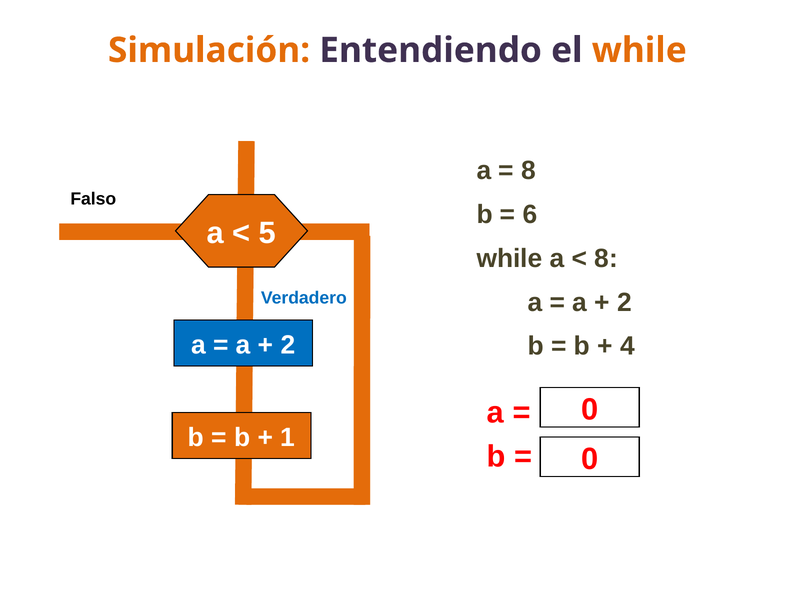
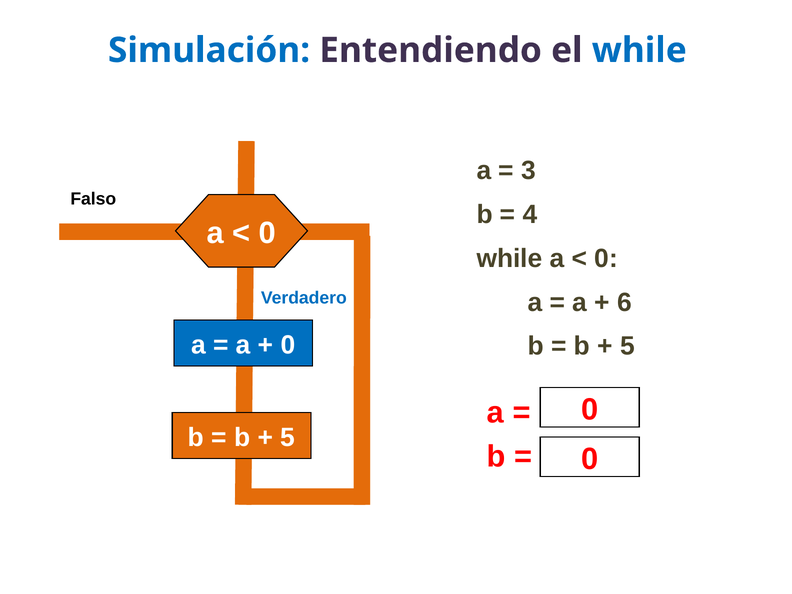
Simulación colour: orange -> blue
while at (639, 50) colour: orange -> blue
8 at (529, 170): 8 -> 3
6: 6 -> 4
5 at (268, 233): 5 -> 0
8 at (606, 258): 8 -> 0
2 at (625, 302): 2 -> 6
2 at (288, 345): 2 -> 0
4 at (627, 346): 4 -> 5
1 at (288, 437): 1 -> 5
